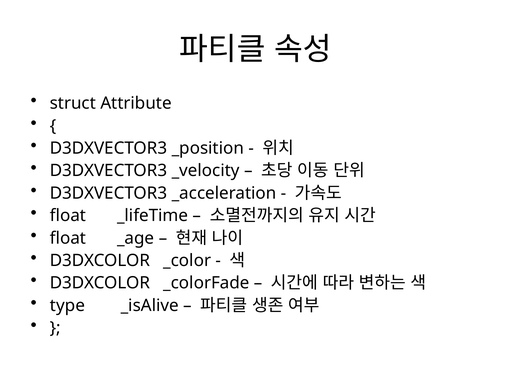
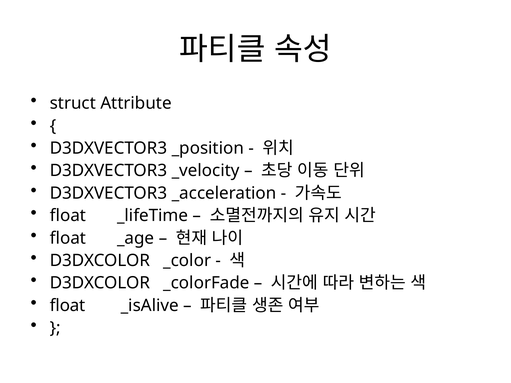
type at (68, 306): type -> float
